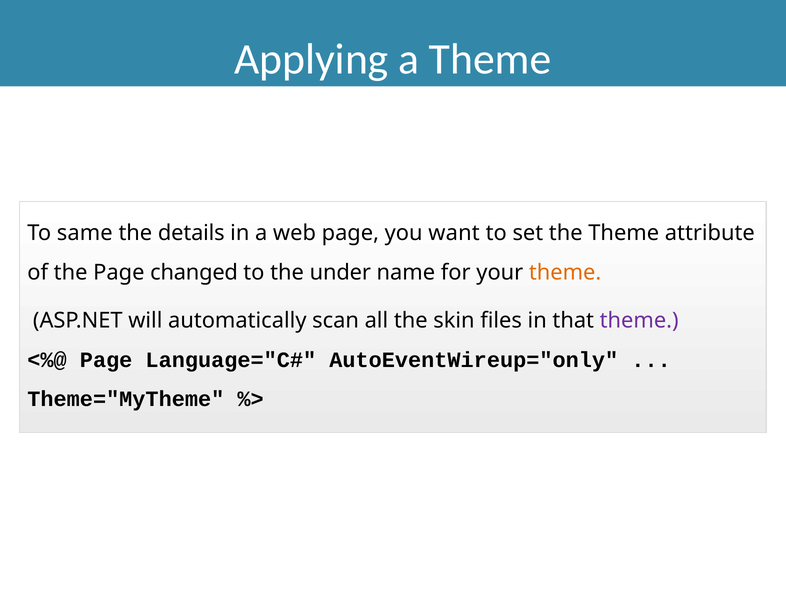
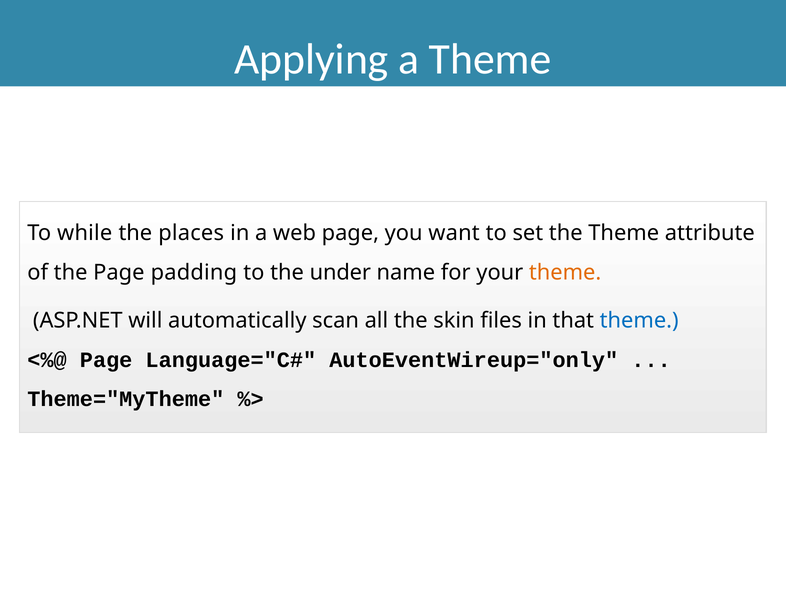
same: same -> while
details: details -> places
changed: changed -> padding
theme at (639, 320) colour: purple -> blue
